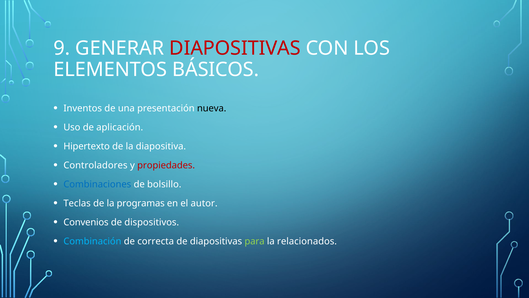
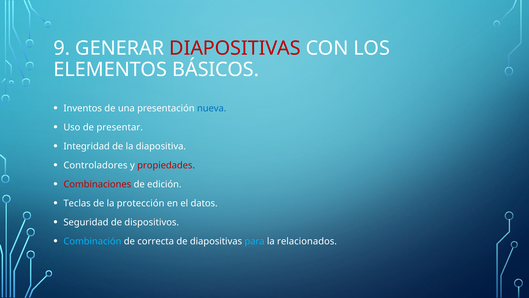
nueva colour: black -> blue
aplicación: aplicación -> presentar
Hipertexto: Hipertexto -> Integridad
Combinaciones colour: blue -> red
bolsillo: bolsillo -> edición
programas: programas -> protección
autor: autor -> datos
Convenios: Convenios -> Seguridad
para colour: light green -> light blue
